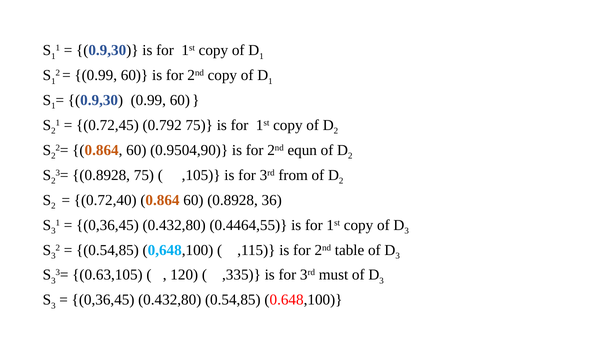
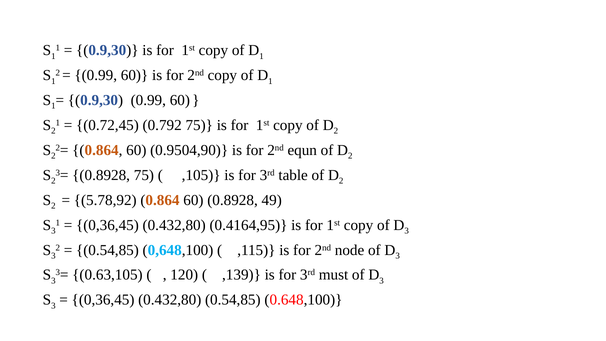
from: from -> table
0.72,40: 0.72,40 -> 5.78,92
36: 36 -> 49
0.4464,55: 0.4464,55 -> 0.4164,95
table: table -> node
,335: ,335 -> ,139
